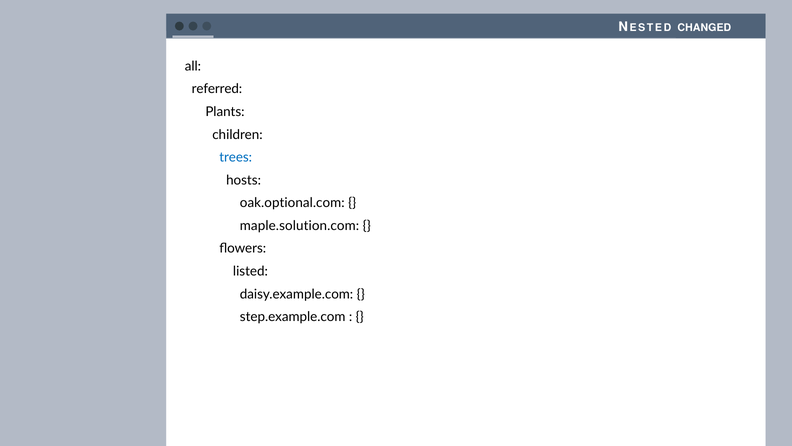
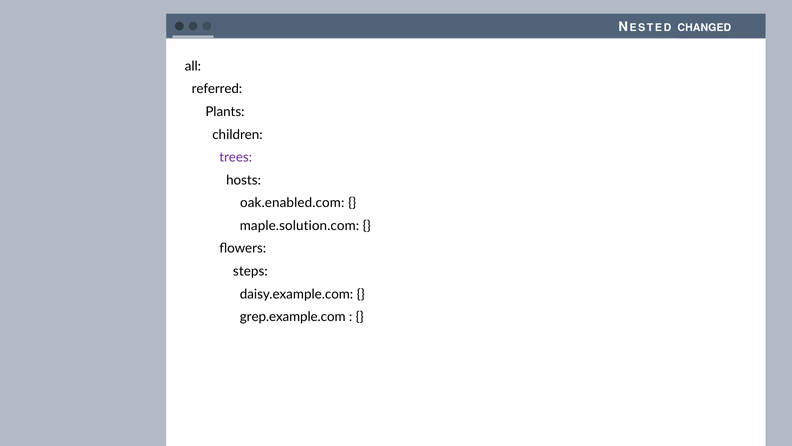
trees colour: blue -> purple
oak.optional.com: oak.optional.com -> oak.enabled.com
listed: listed -> steps
step.example.com: step.example.com -> grep.example.com
